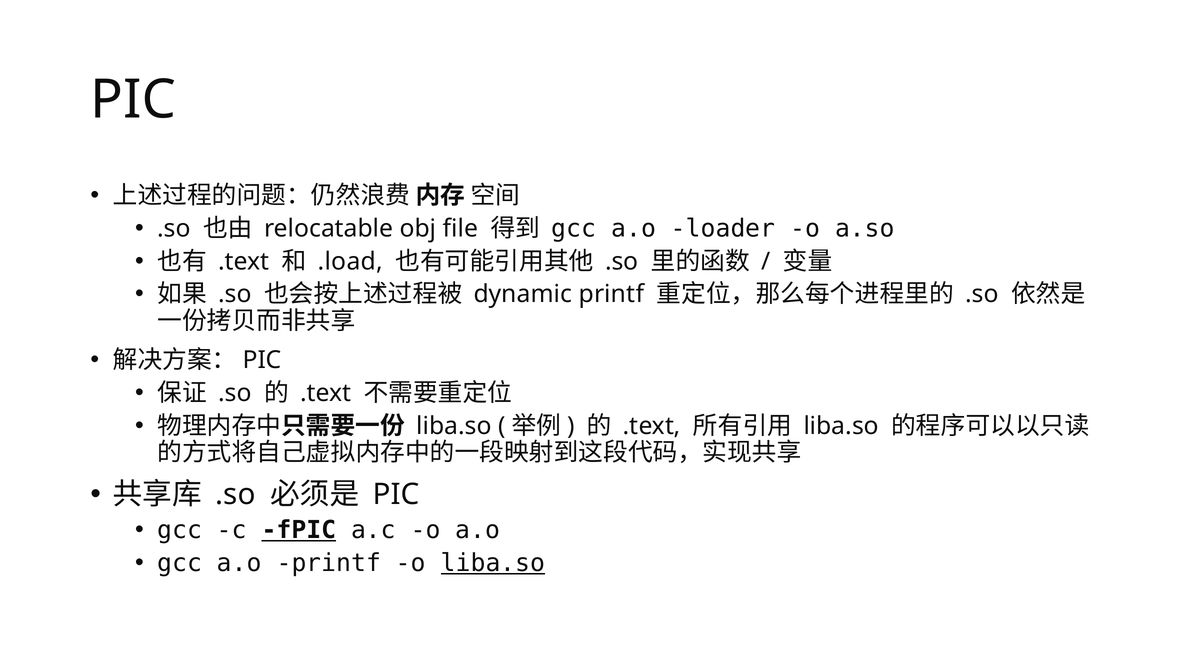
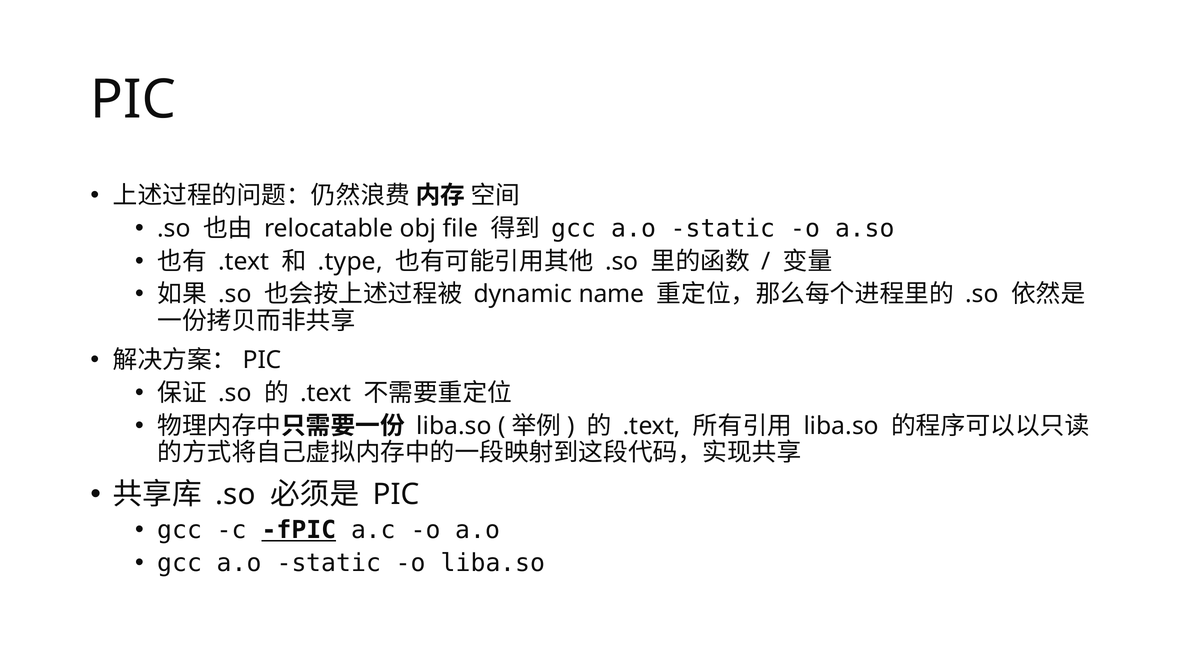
loader at (723, 228): loader -> static
.load: .load -> .type
dynamic printf: printf -> name
printf at (329, 563): printf -> static
liba.so at (493, 563) underline: present -> none
